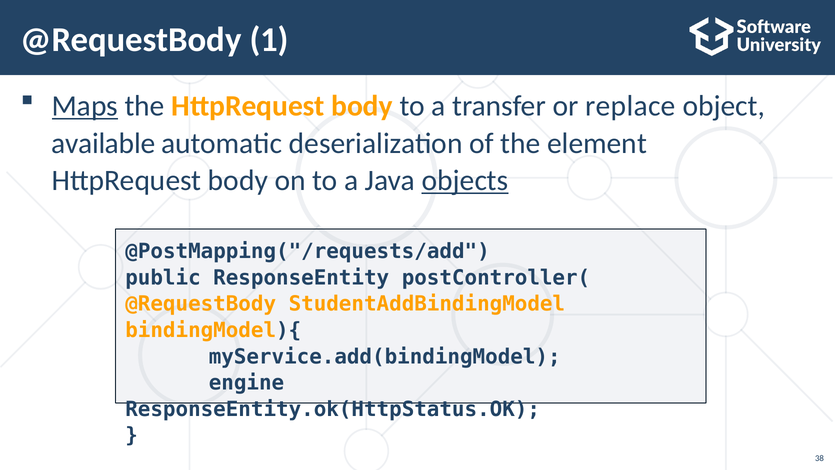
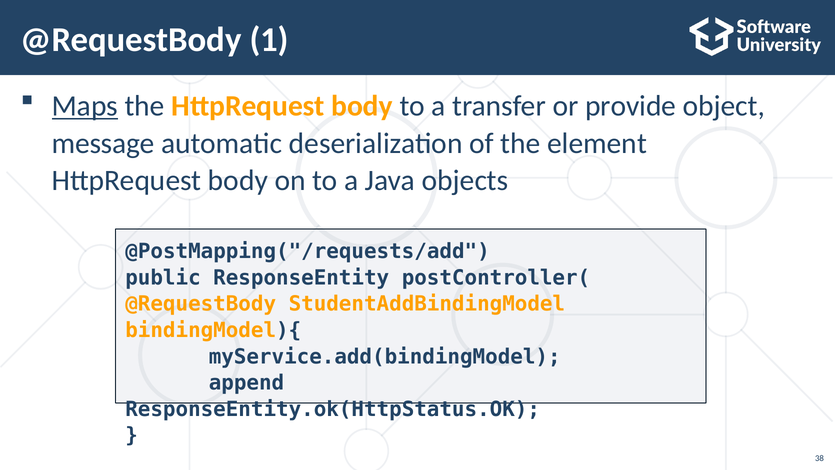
replace: replace -> provide
available: available -> message
objects underline: present -> none
engine: engine -> append
